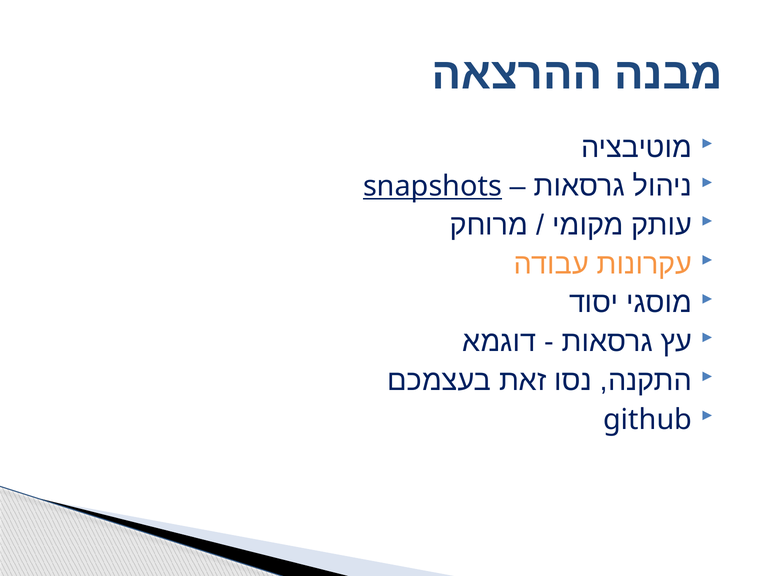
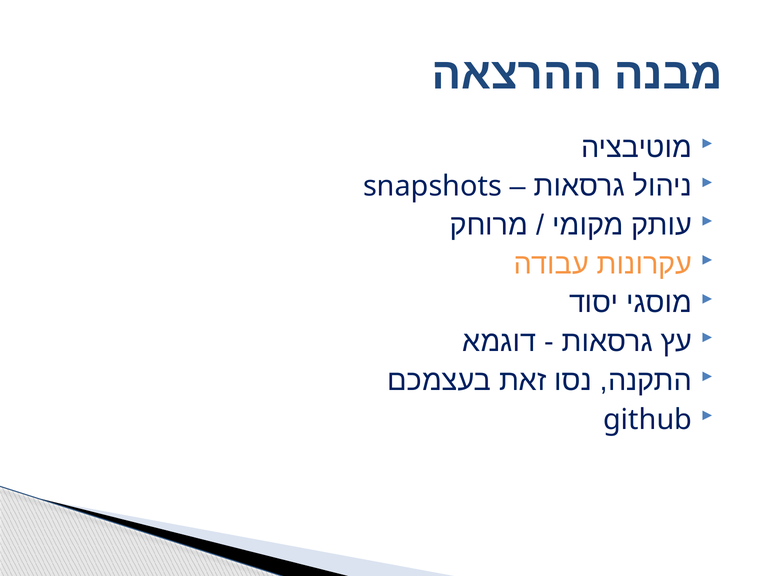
snapshots underline: present -> none
